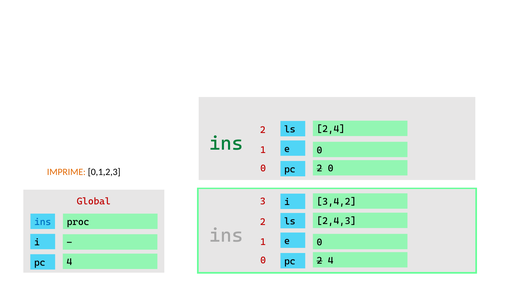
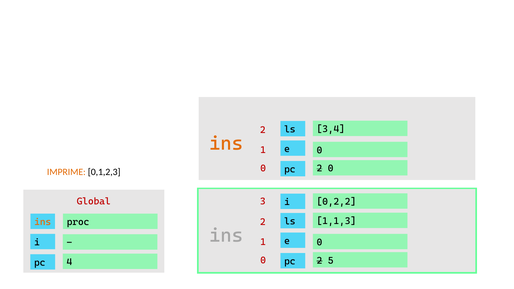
2,4: 2,4 -> 3,4
ins at (226, 144) colour: green -> orange
3,4,2: 3,4,2 -> 0,2,2
2,4,3: 2,4,3 -> 1,1,3
ins at (43, 222) colour: blue -> orange
2 4: 4 -> 5
